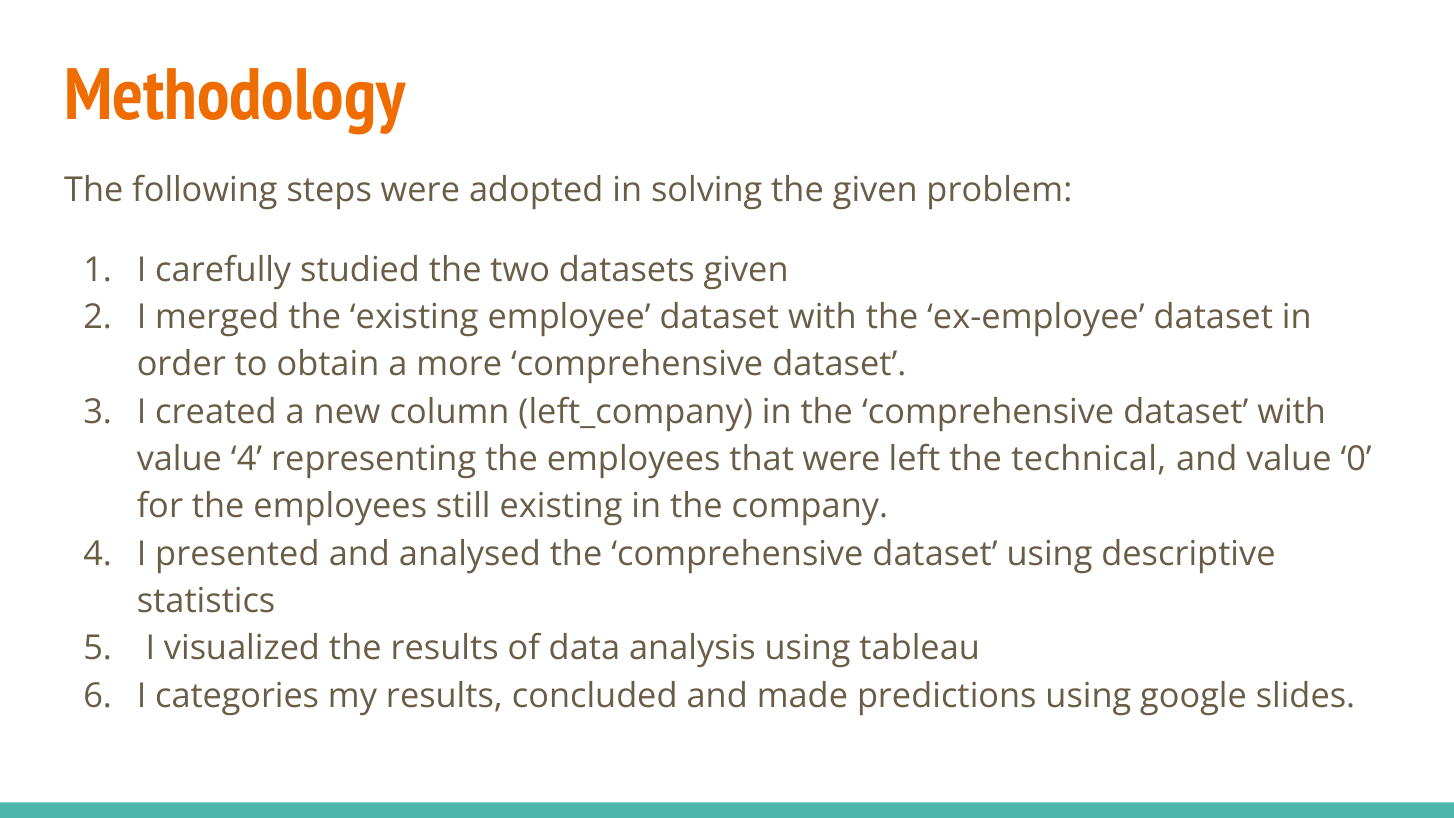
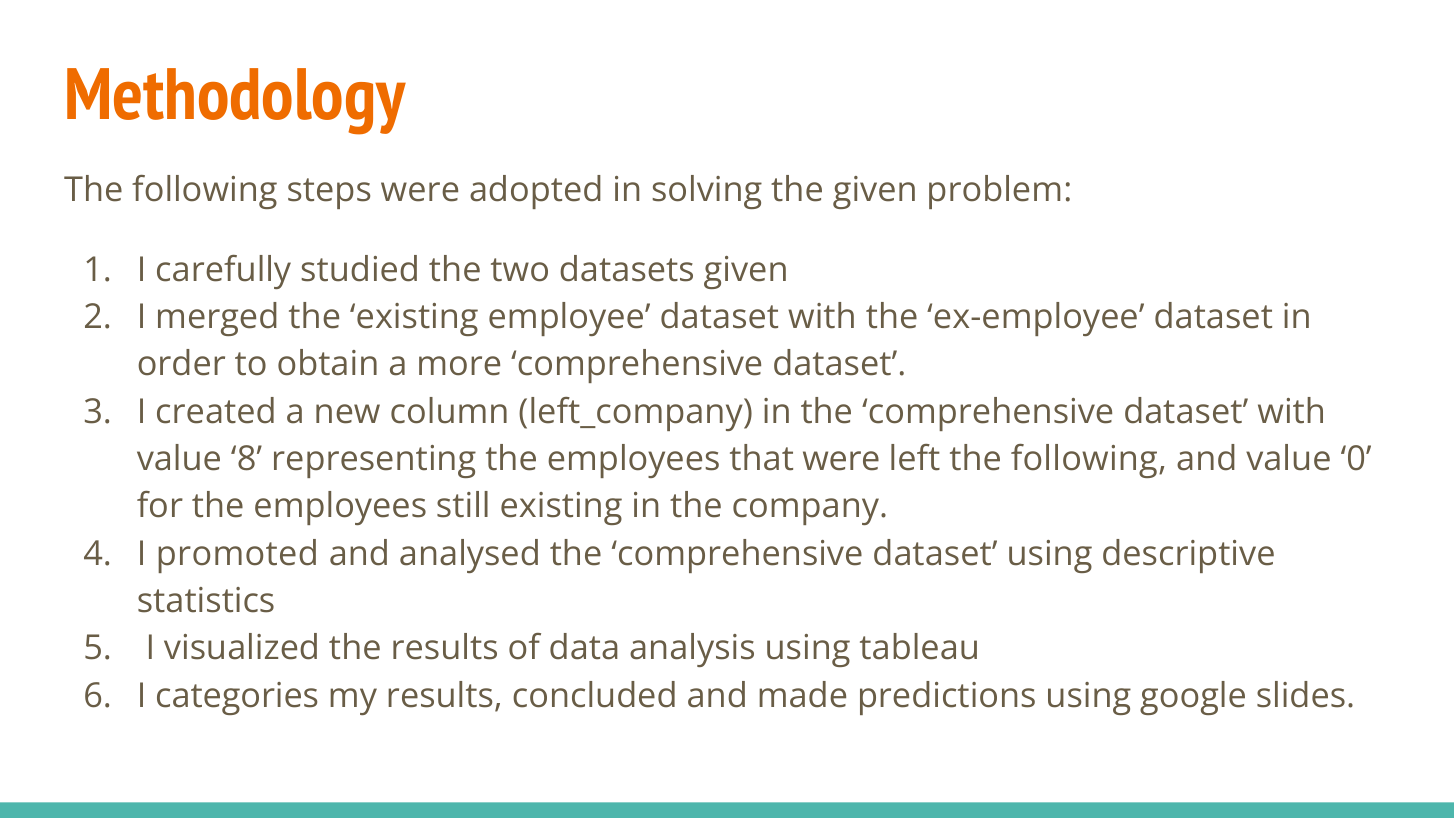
value 4: 4 -> 8
left the technical: technical -> following
presented: presented -> promoted
